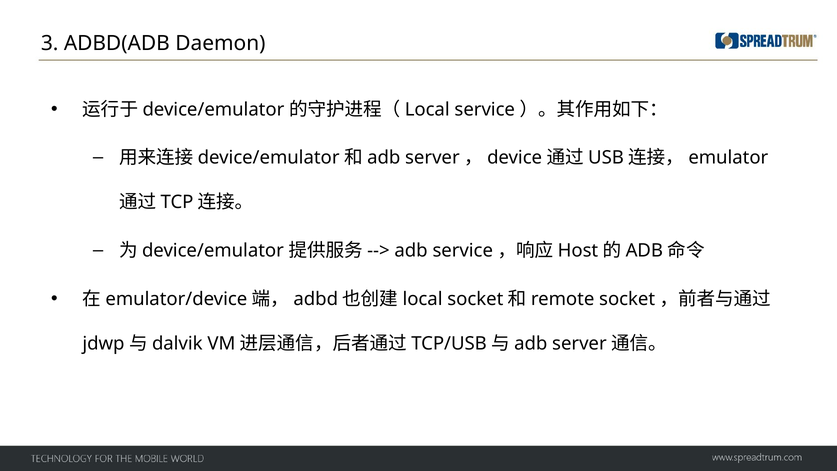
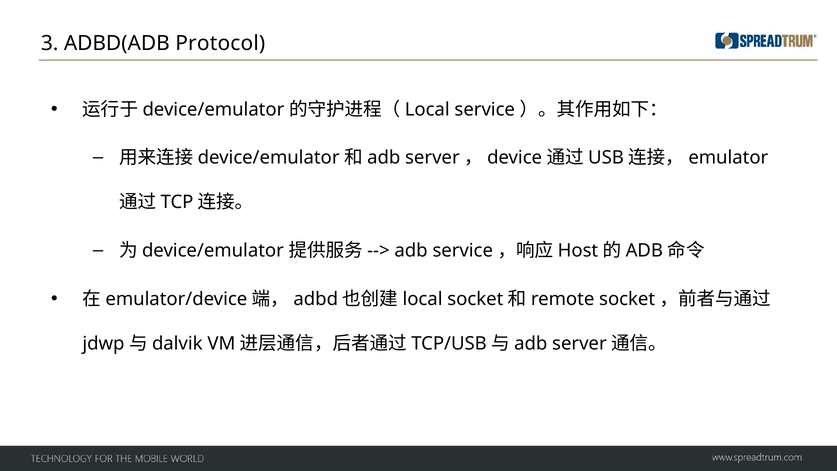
Daemon: Daemon -> Protocol
